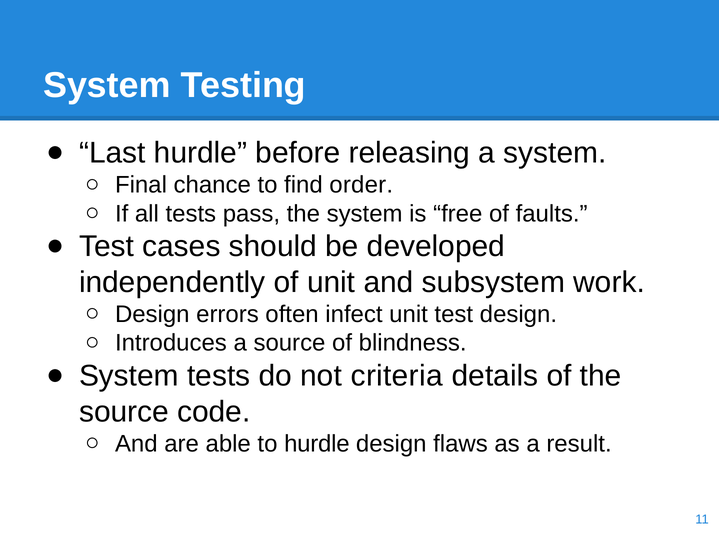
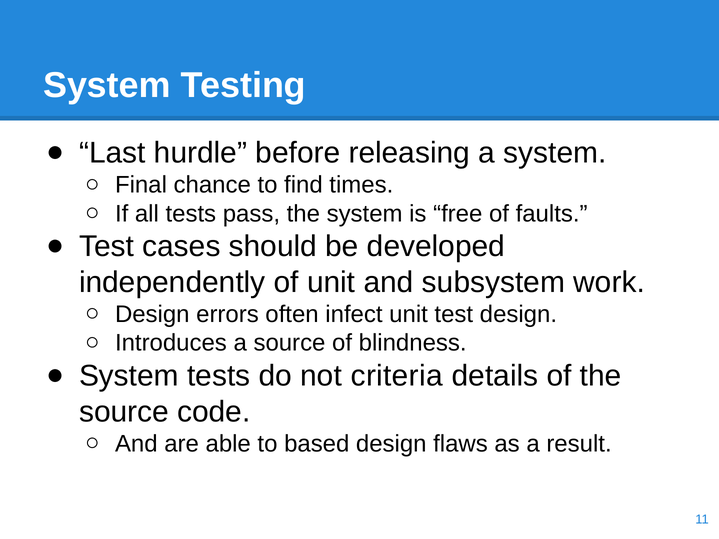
order: order -> times
to hurdle: hurdle -> based
